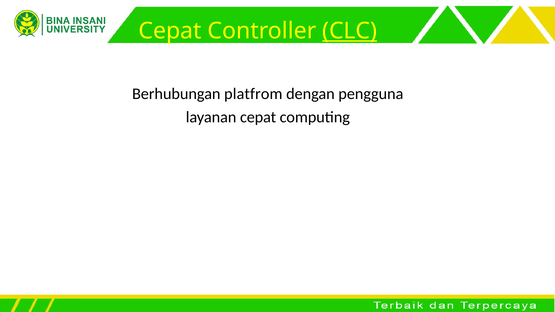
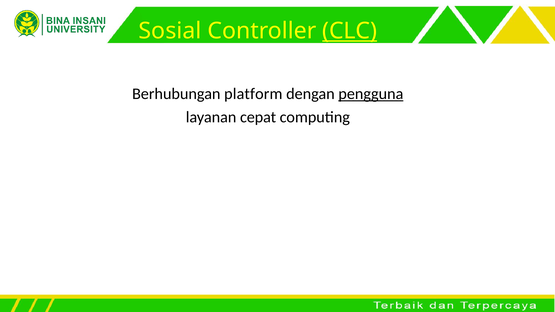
Cepat at (170, 31): Cepat -> Sosial
platfrom: platfrom -> platform
pengguna underline: none -> present
